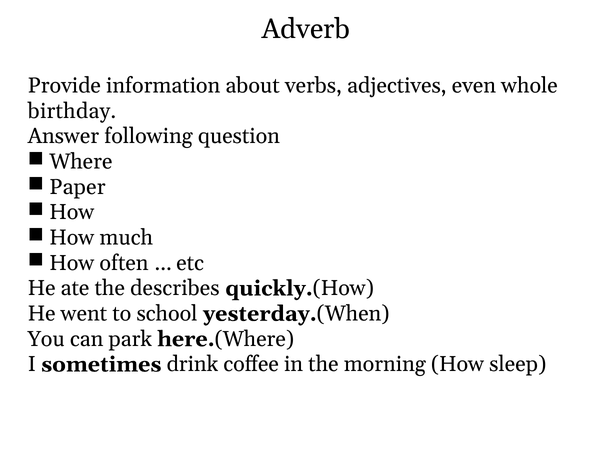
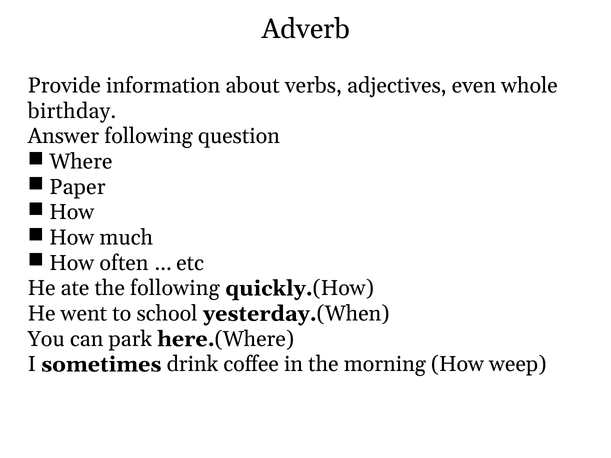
the describes: describes -> following
sleep: sleep -> weep
